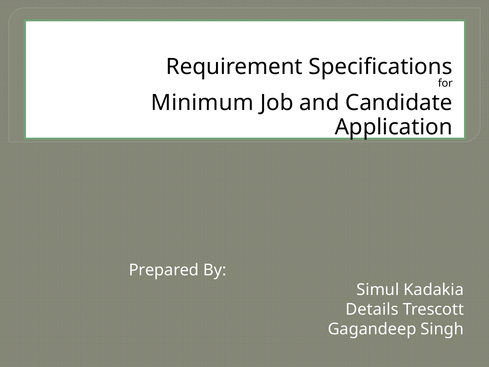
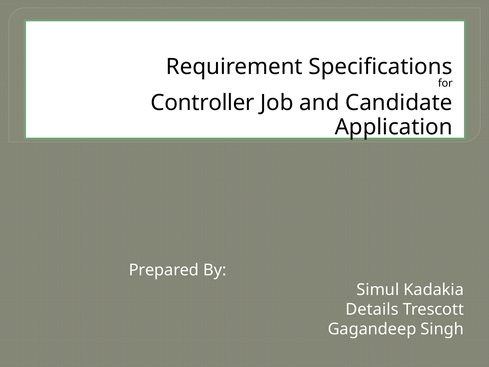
Minimum: Minimum -> Controller
